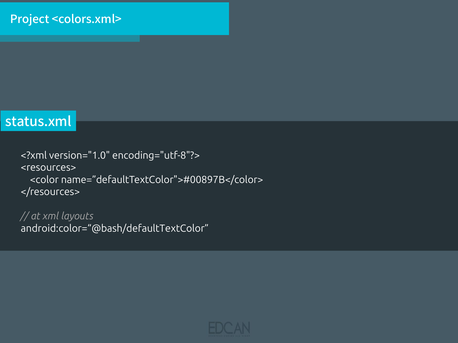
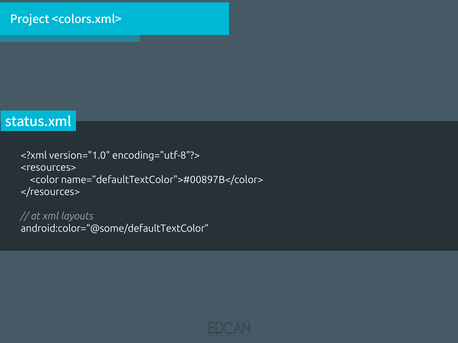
android:color=“@bash/defaultTextColor: android:color=“@bash/defaultTextColor -> android:color=“@some/defaultTextColor
